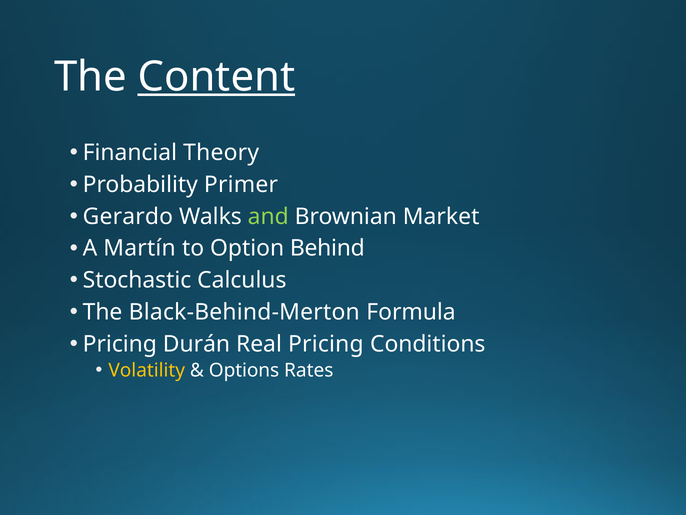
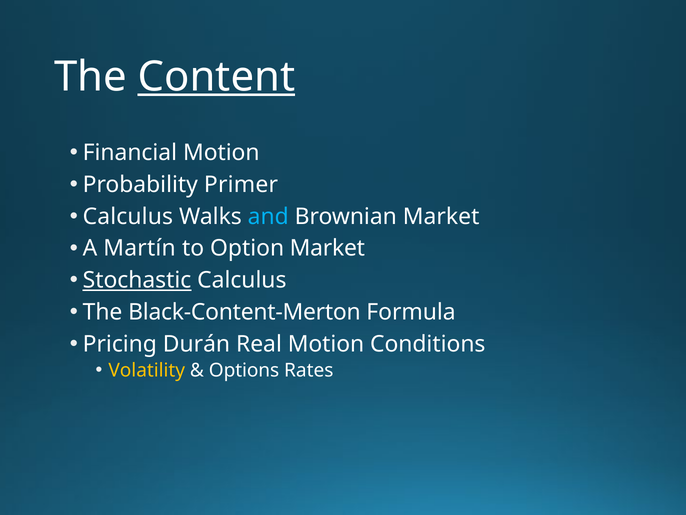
Financial Theory: Theory -> Motion
Gerardo at (128, 216): Gerardo -> Calculus
and colour: light green -> light blue
Option Behind: Behind -> Market
Stochastic underline: none -> present
Black-Behind-Merton: Black-Behind-Merton -> Black-Content-Merton
Real Pricing: Pricing -> Motion
